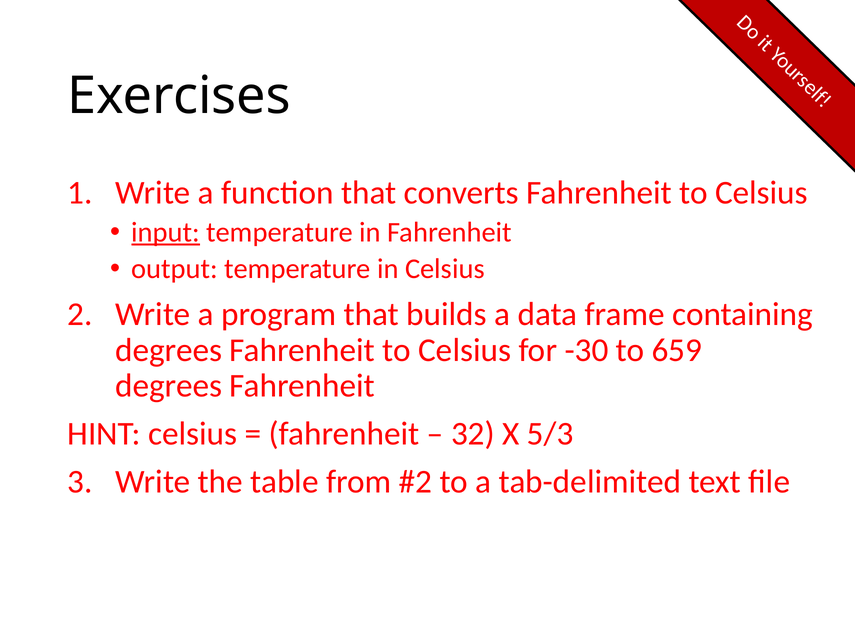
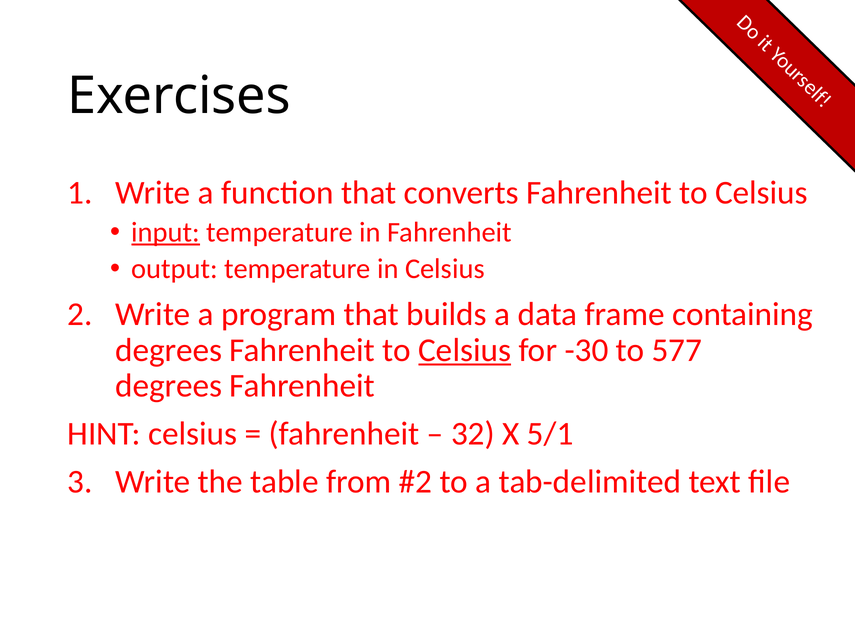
Celsius at (465, 350) underline: none -> present
659: 659 -> 577
5/3: 5/3 -> 5/1
